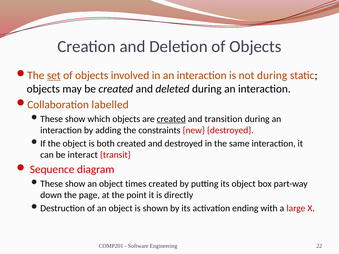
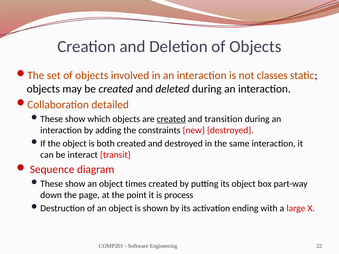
set underline: present -> none
not during: during -> classes
labelled: labelled -> detailed
directly: directly -> process
